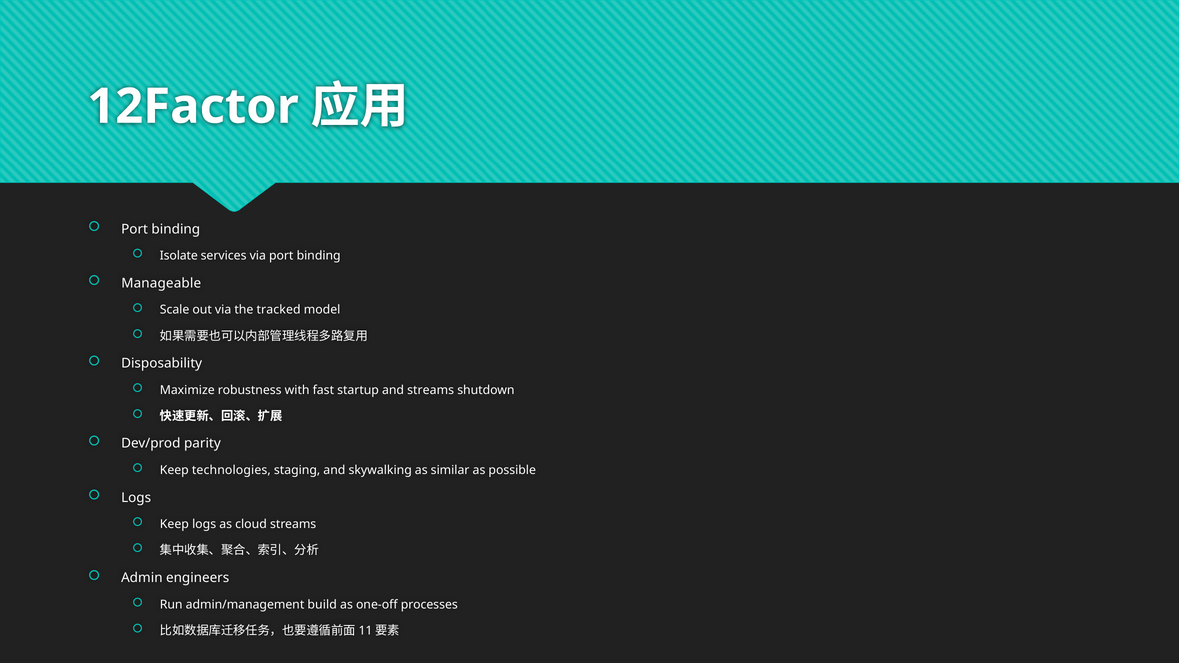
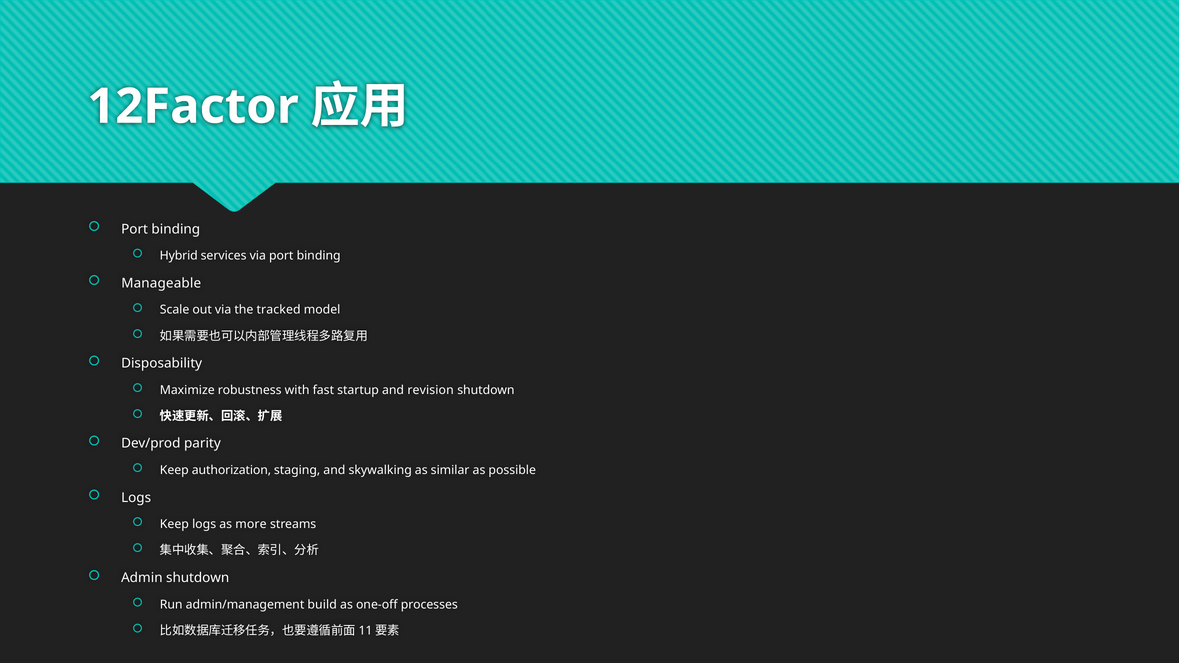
Isolate: Isolate -> Hybrid
and streams: streams -> revision
technologies: technologies -> authorization
cloud: cloud -> more
Admin engineers: engineers -> shutdown
